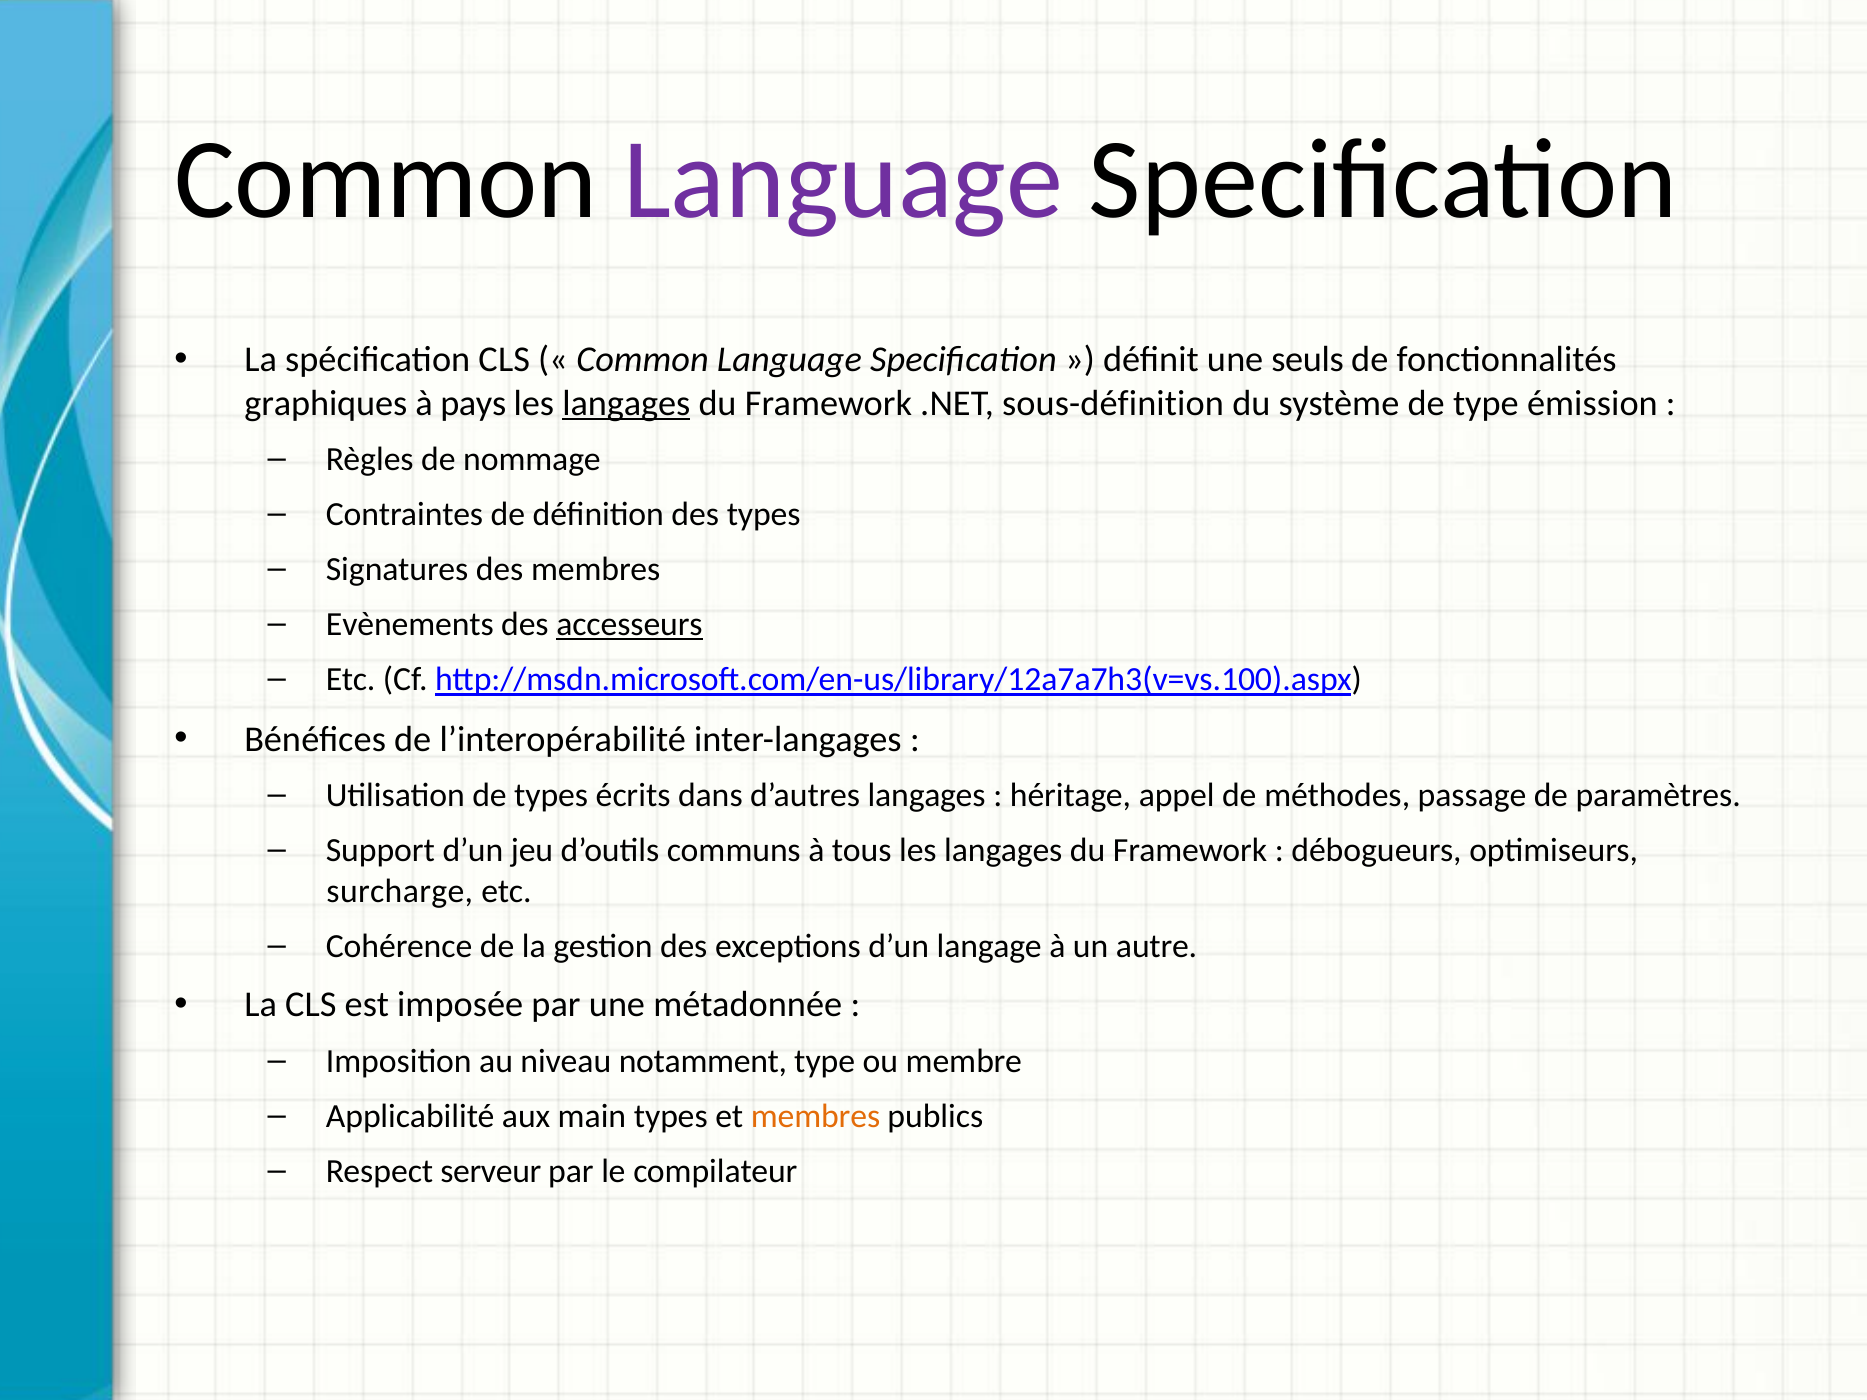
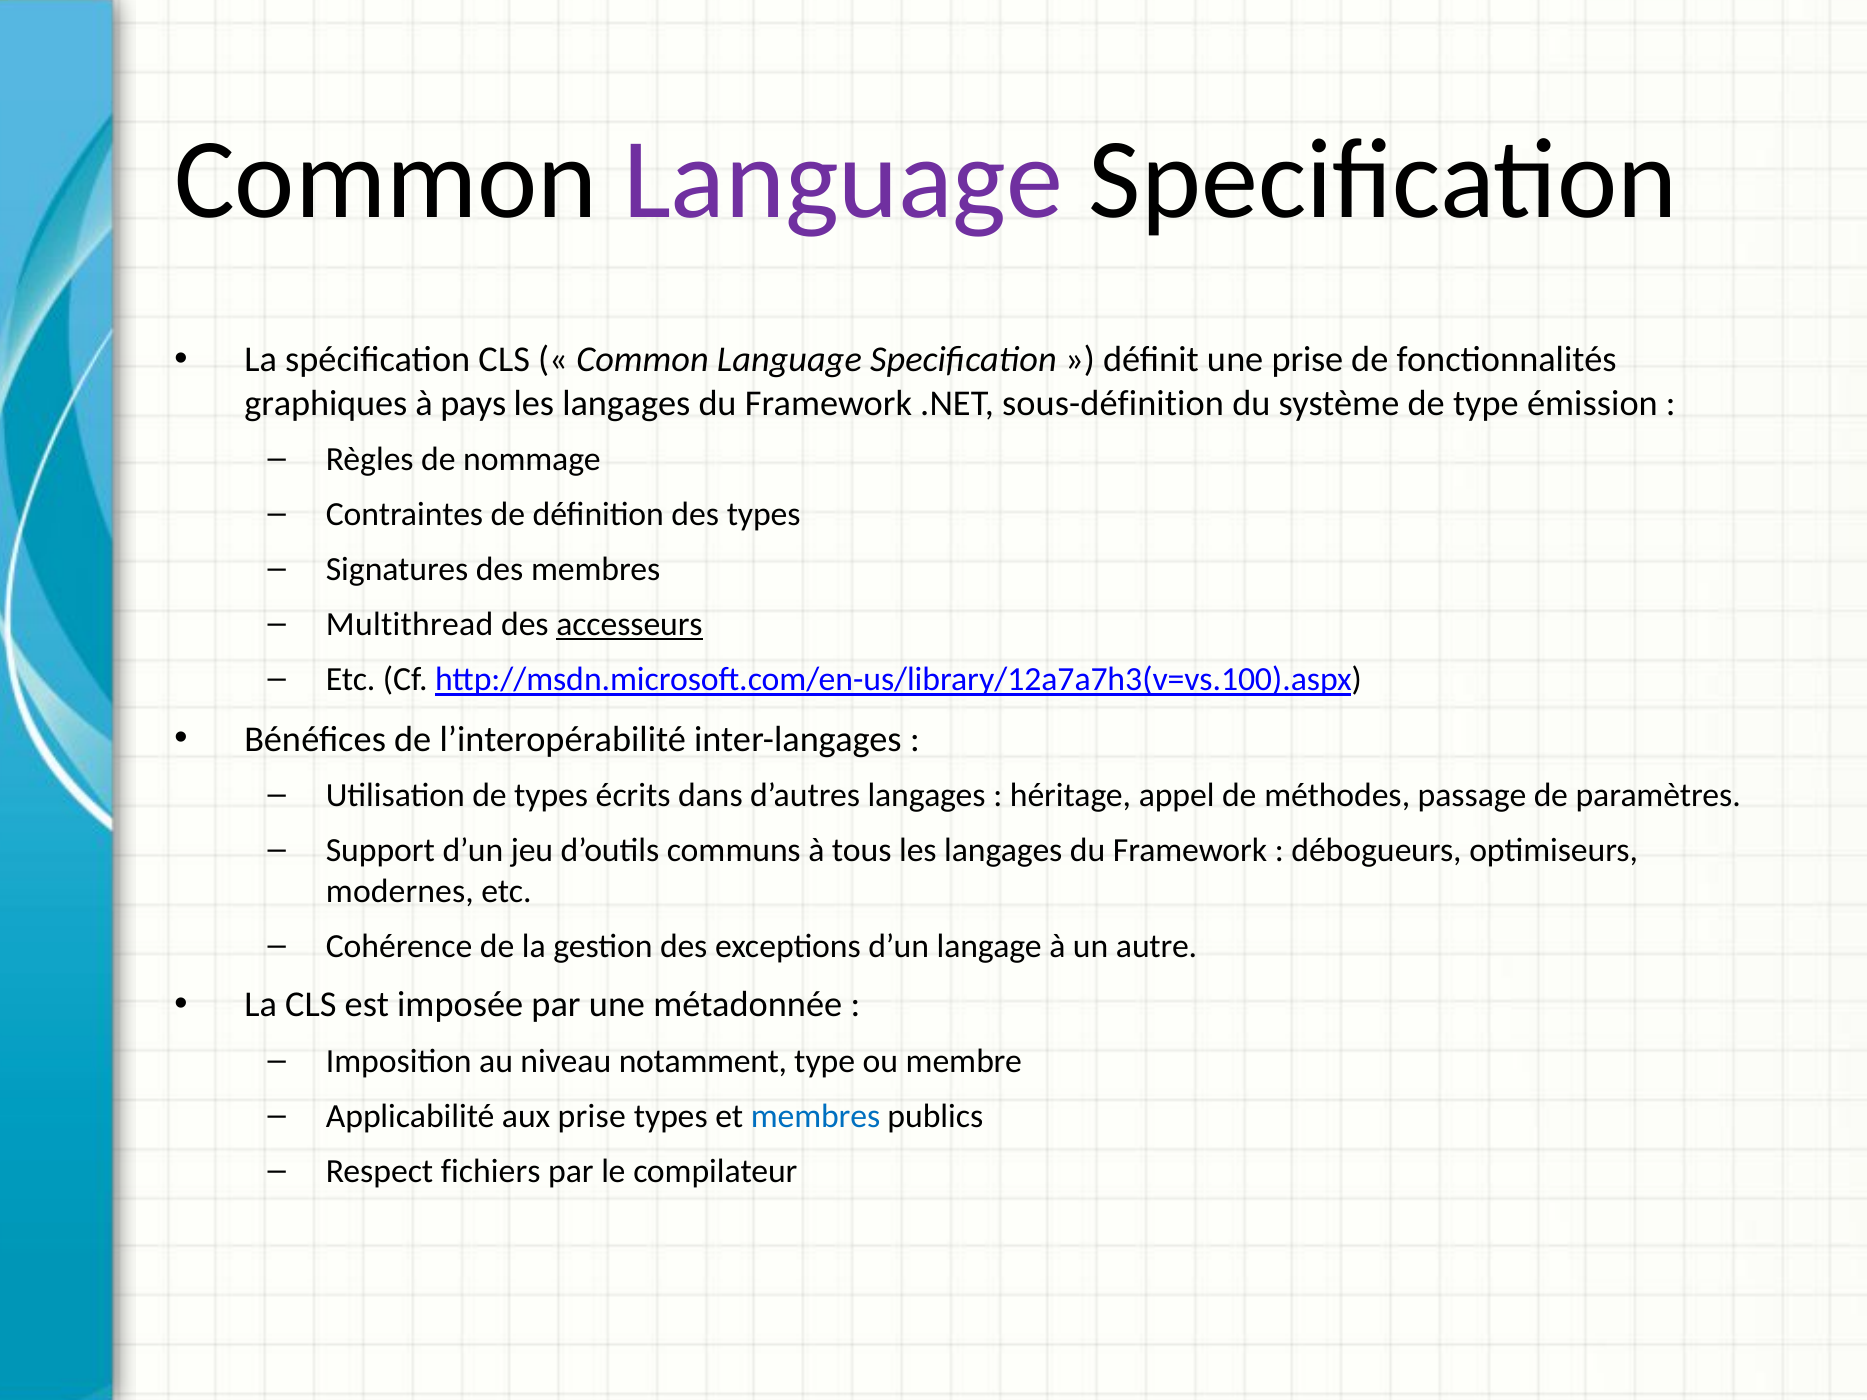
une seuls: seuls -> prise
langages at (626, 403) underline: present -> none
Evènements: Evènements -> Multithread
surcharge: surcharge -> modernes
aux main: main -> prise
membres at (816, 1117) colour: orange -> blue
serveur: serveur -> fichiers
